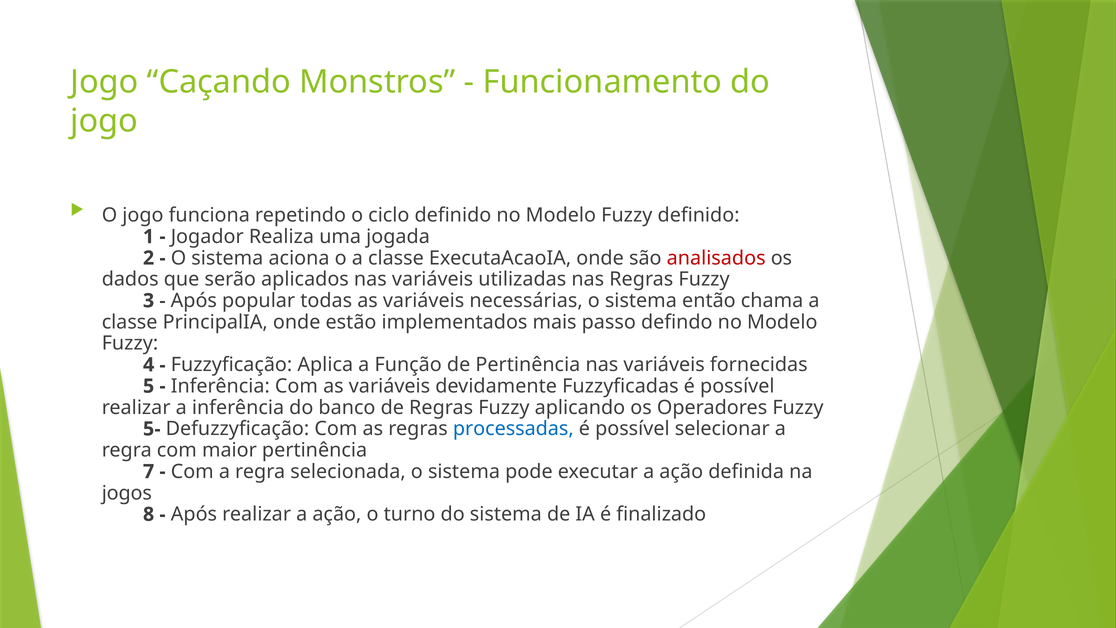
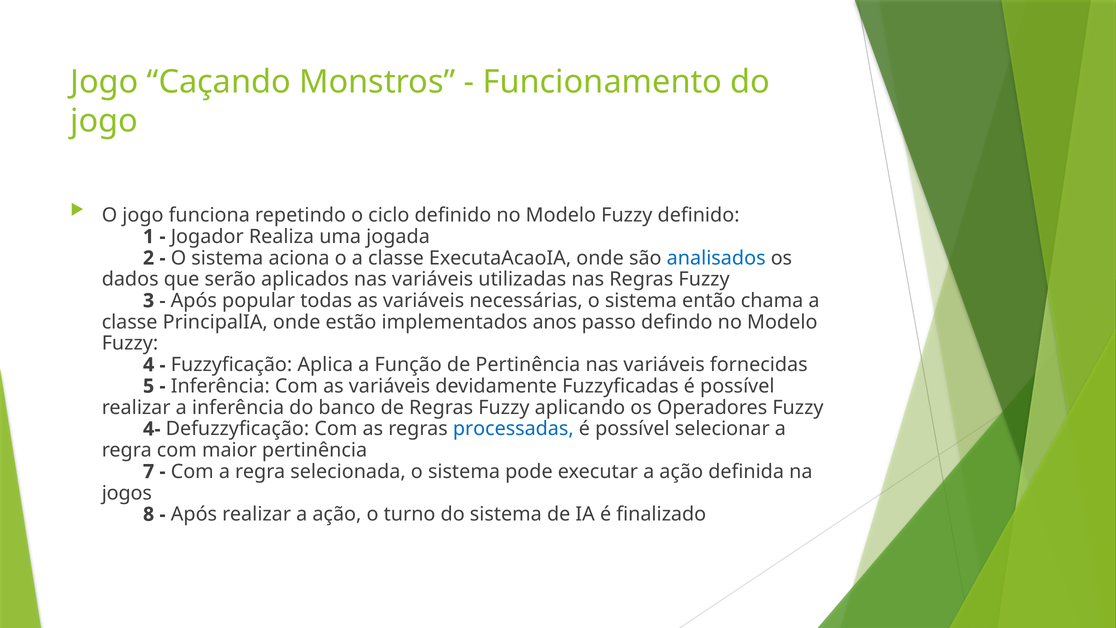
analisados colour: red -> blue
mais: mais -> anos
5-: 5- -> 4-
